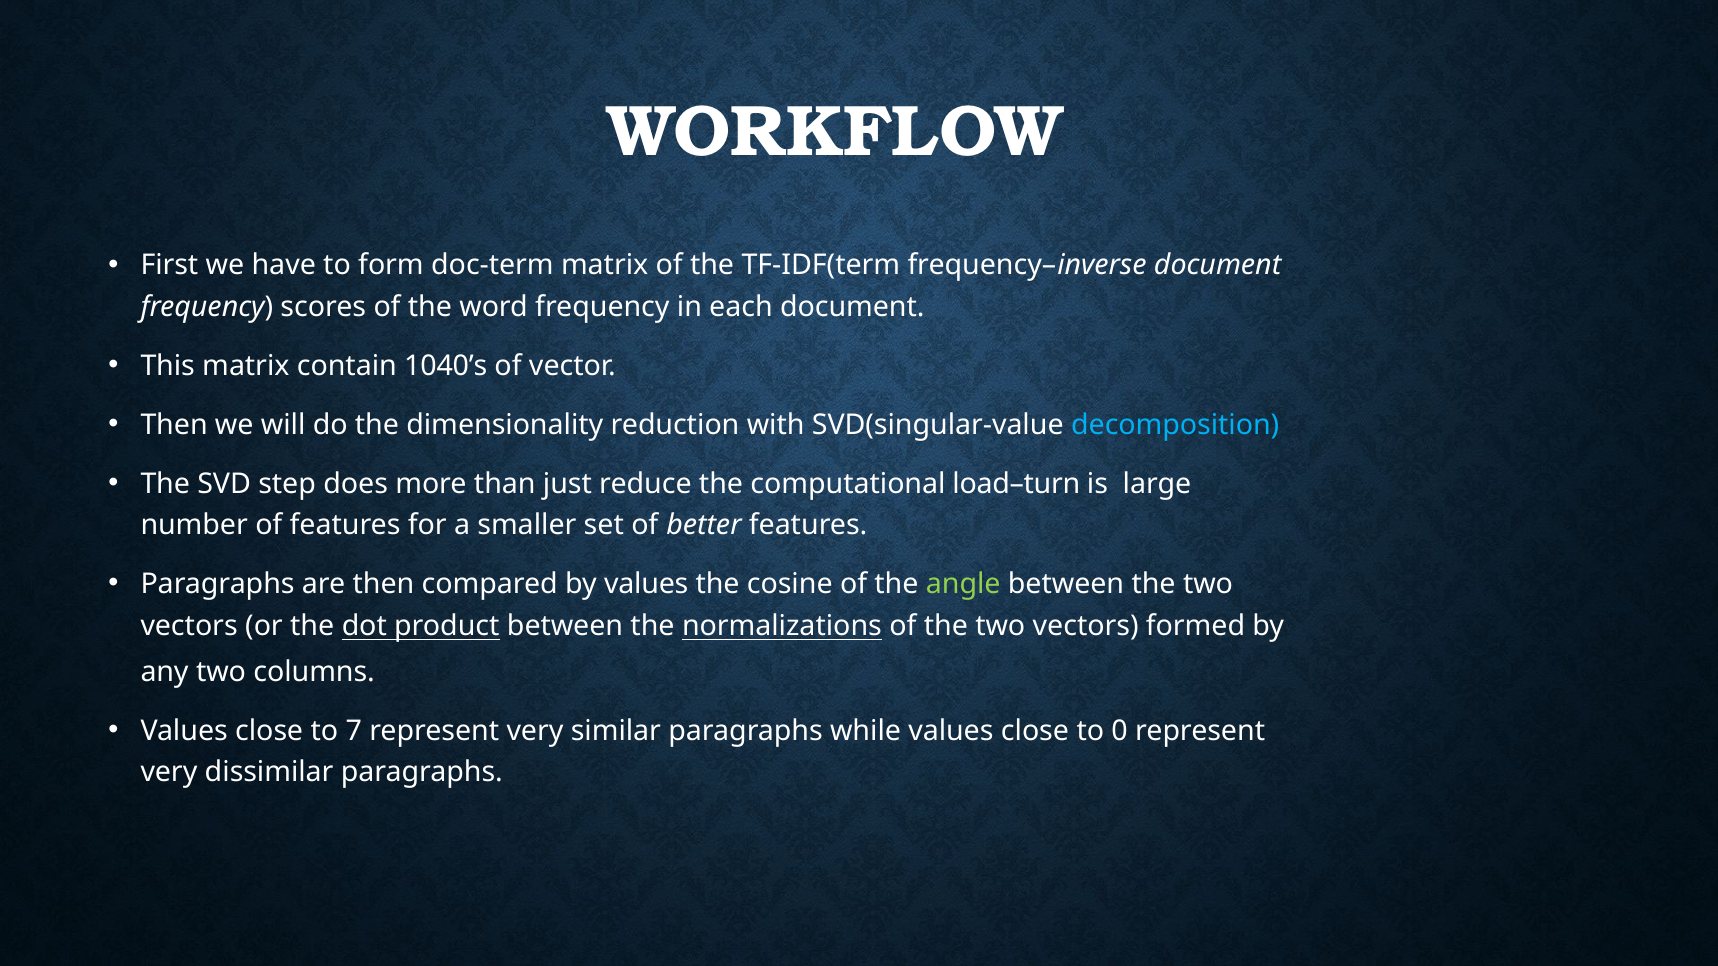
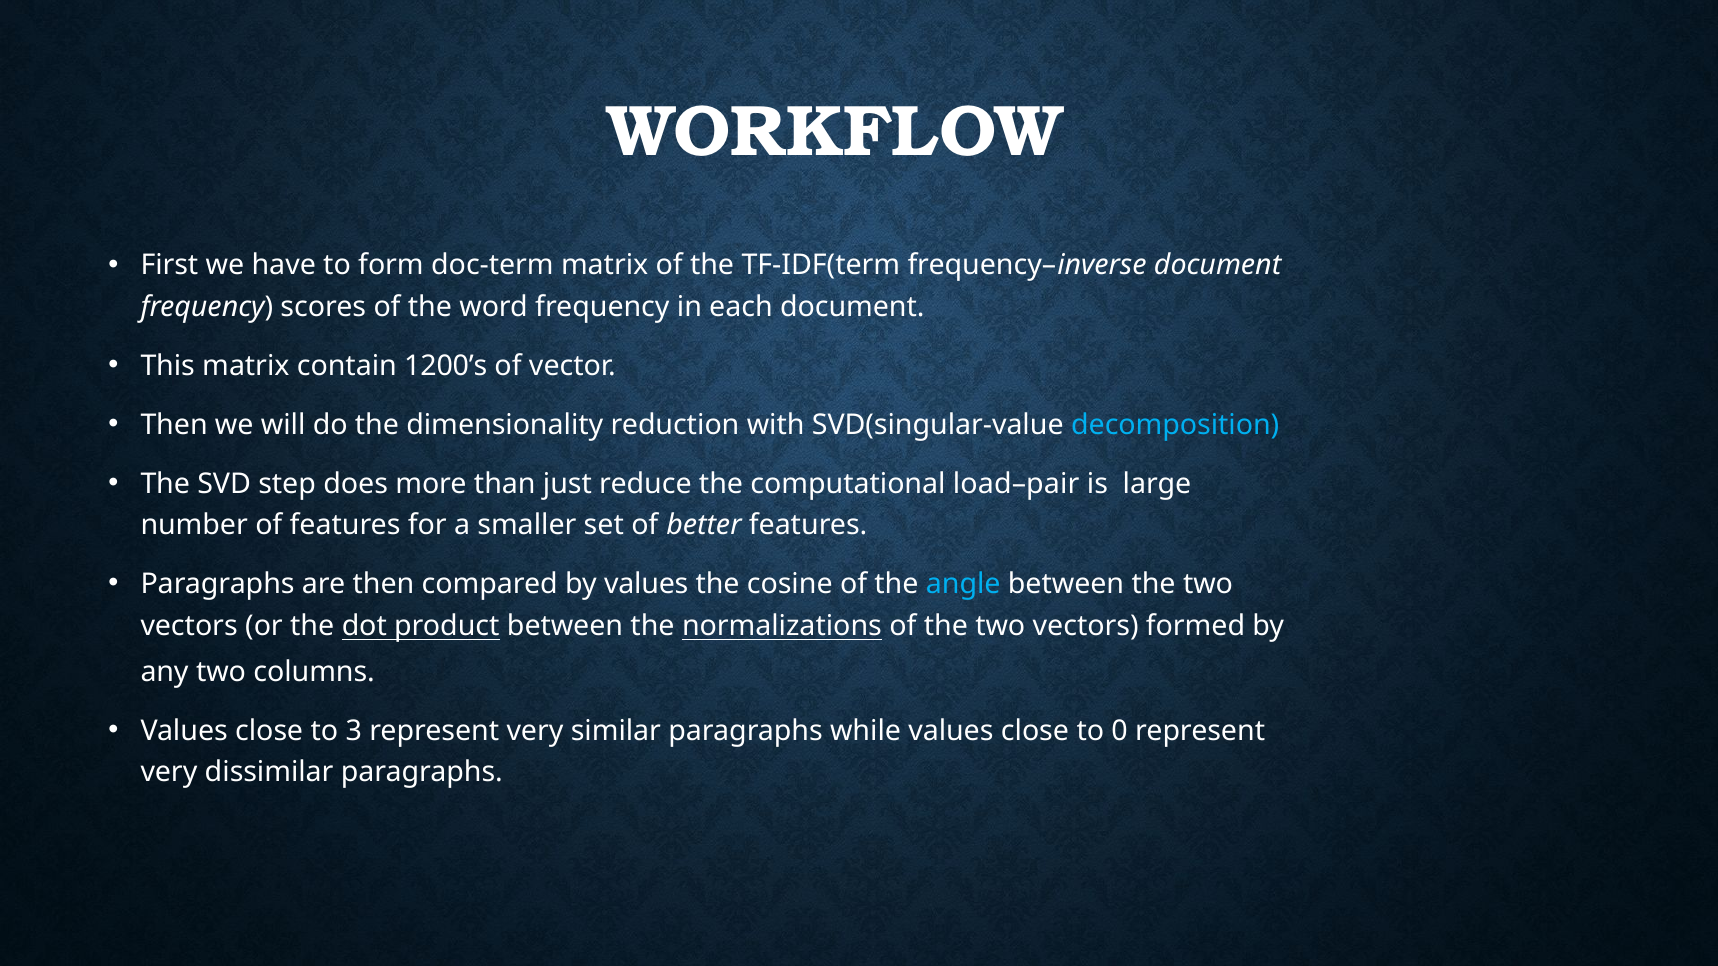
1040’s: 1040’s -> 1200’s
load–turn: load–turn -> load–pair
angle colour: light green -> light blue
7: 7 -> 3
